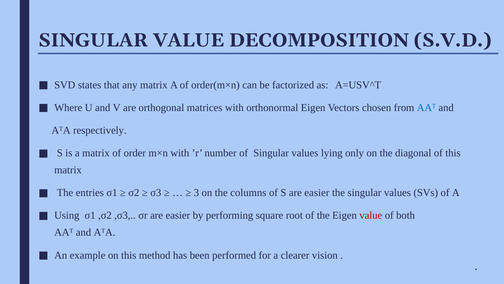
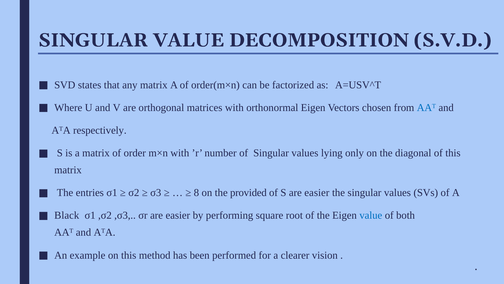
3: 3 -> 8
columns: columns -> provided
Using: Using -> Black
value at (371, 215) colour: red -> blue
